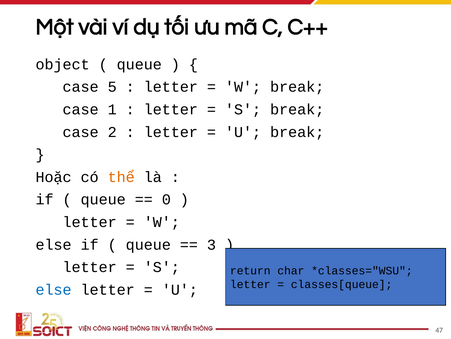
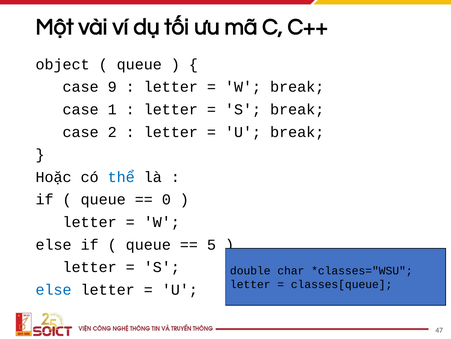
5: 5 -> 9
thể colour: orange -> blue
3: 3 -> 5
return: return -> double
